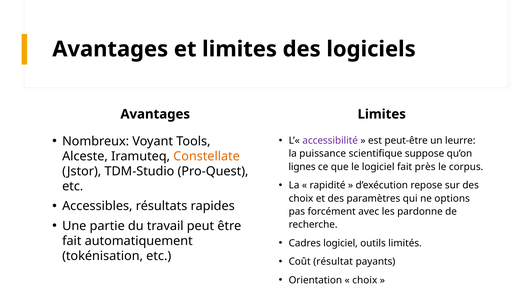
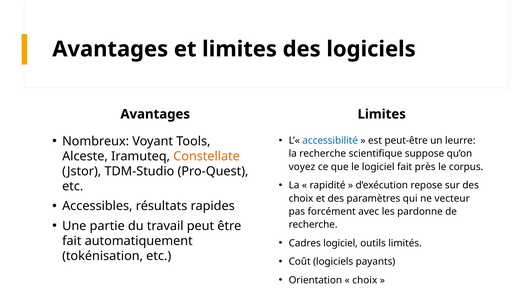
accessibilité colour: purple -> blue
la puissance: puissance -> recherche
lignes: lignes -> voyez
options: options -> vecteur
Coût résultat: résultat -> logiciels
